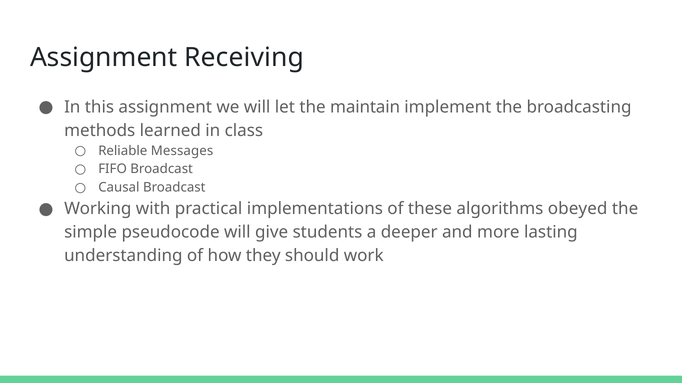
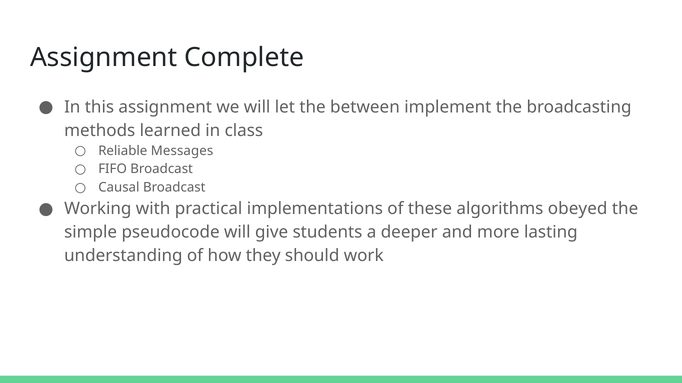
Receiving: Receiving -> Complete
maintain: maintain -> between
